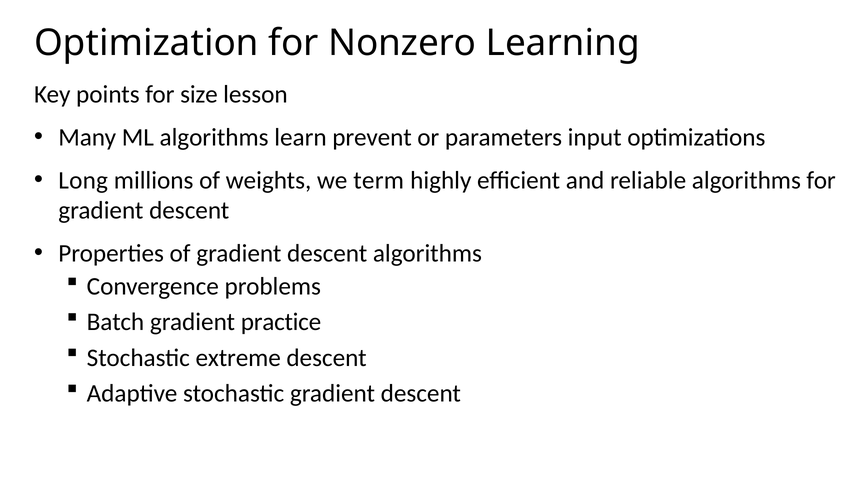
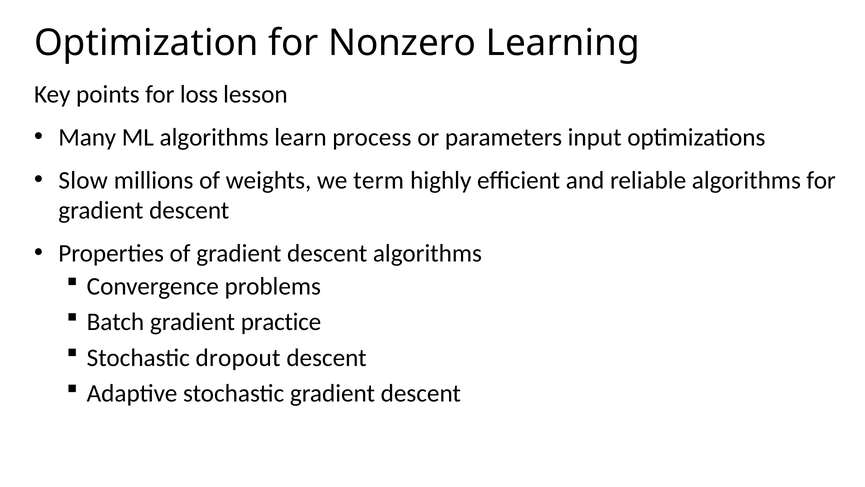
size: size -> loss
prevent: prevent -> process
Long: Long -> Slow
extreme: extreme -> dropout
